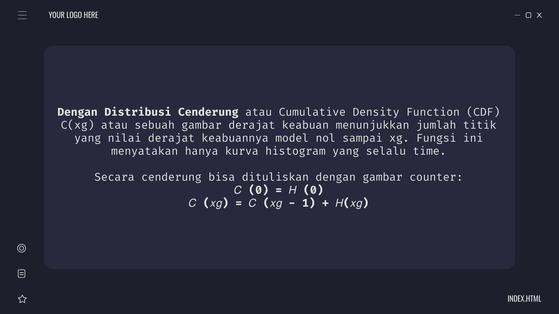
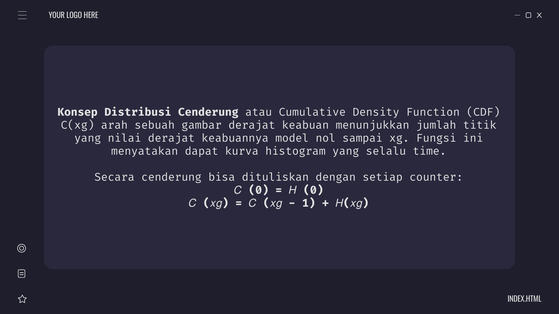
Dengan at (78, 112): Dengan -> Konsep
C(xg atau: atau -> arah
hanya: hanya -> dapat
dengan gambar: gambar -> setiap
